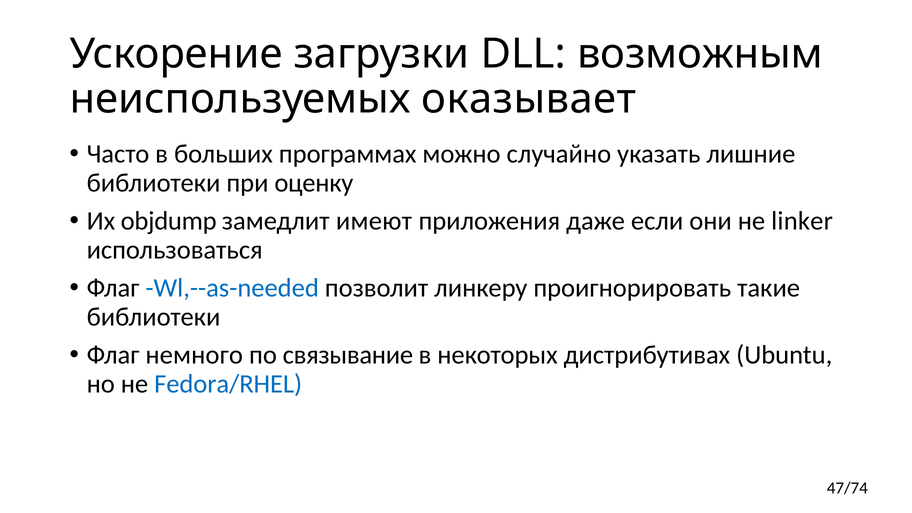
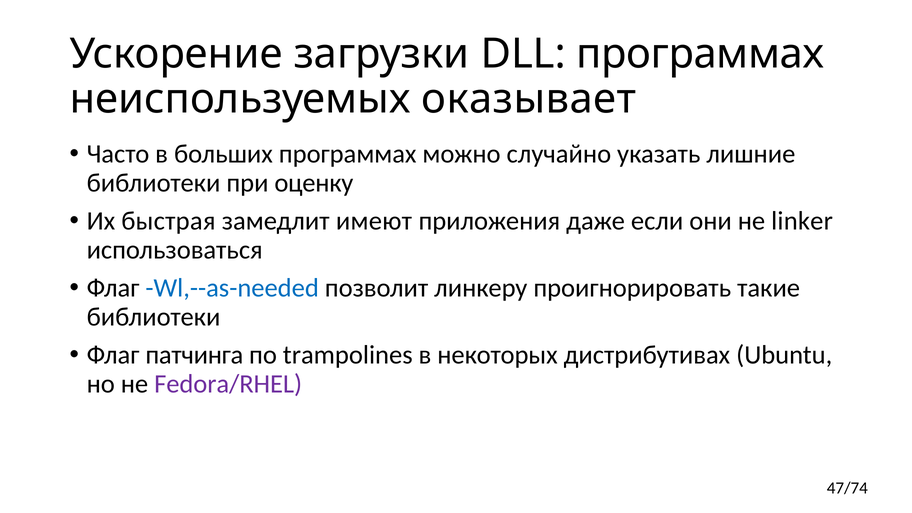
DLL возможным: возможным -> программах
objdump: objdump -> быстрая
немного: немного -> патчинга
связывание: связывание -> trampolines
Fedora/RHEL colour: blue -> purple
